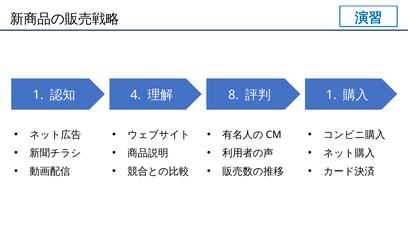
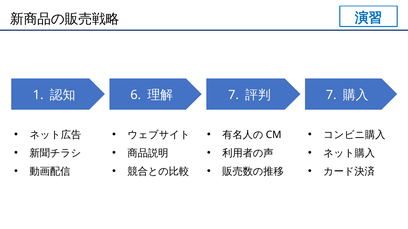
4: 4 -> 6
8 at (234, 95): 8 -> 7
1 at (331, 95): 1 -> 7
